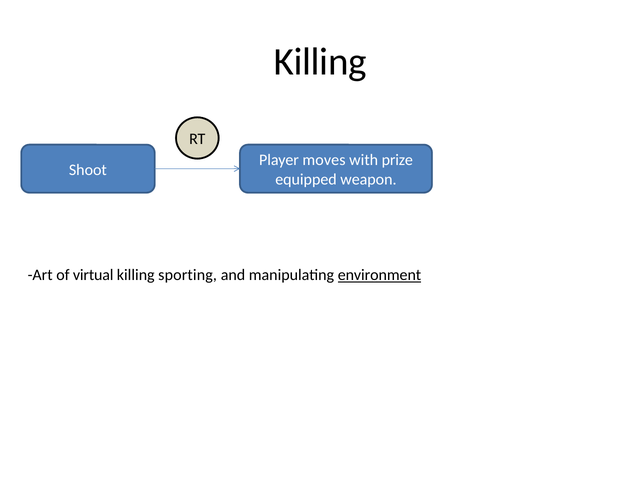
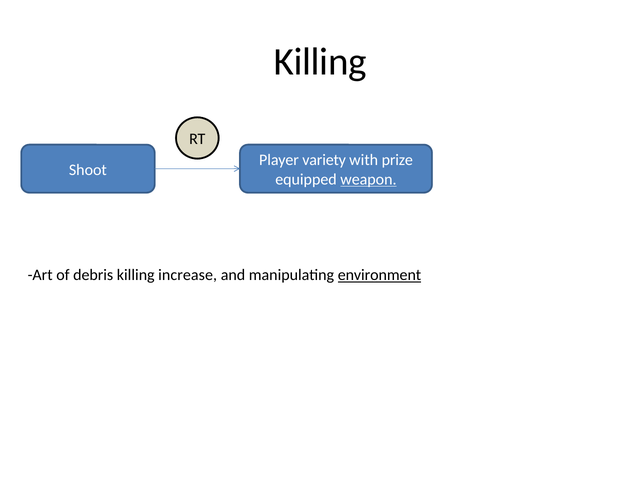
moves: moves -> variety
weapon underline: none -> present
virtual: virtual -> debris
sporting: sporting -> increase
